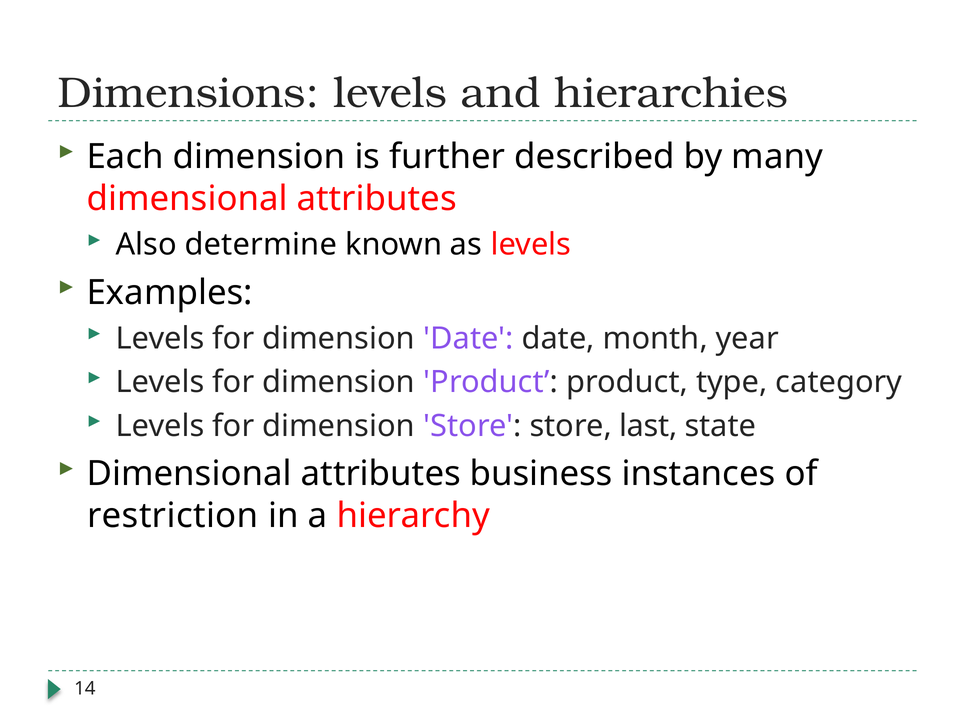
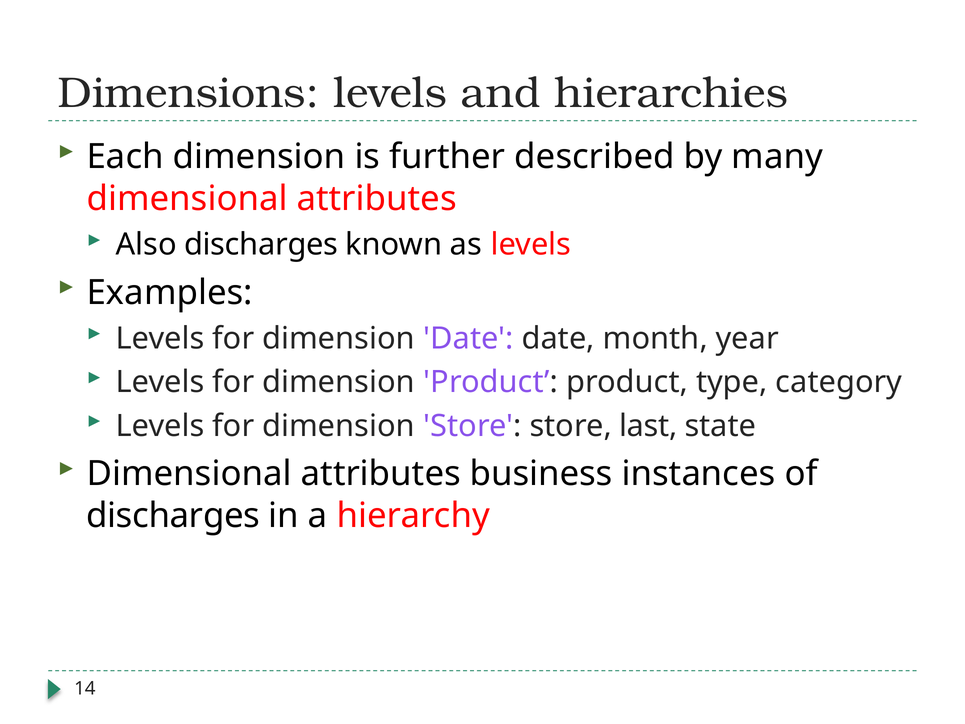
Also determine: determine -> discharges
restriction at (173, 516): restriction -> discharges
